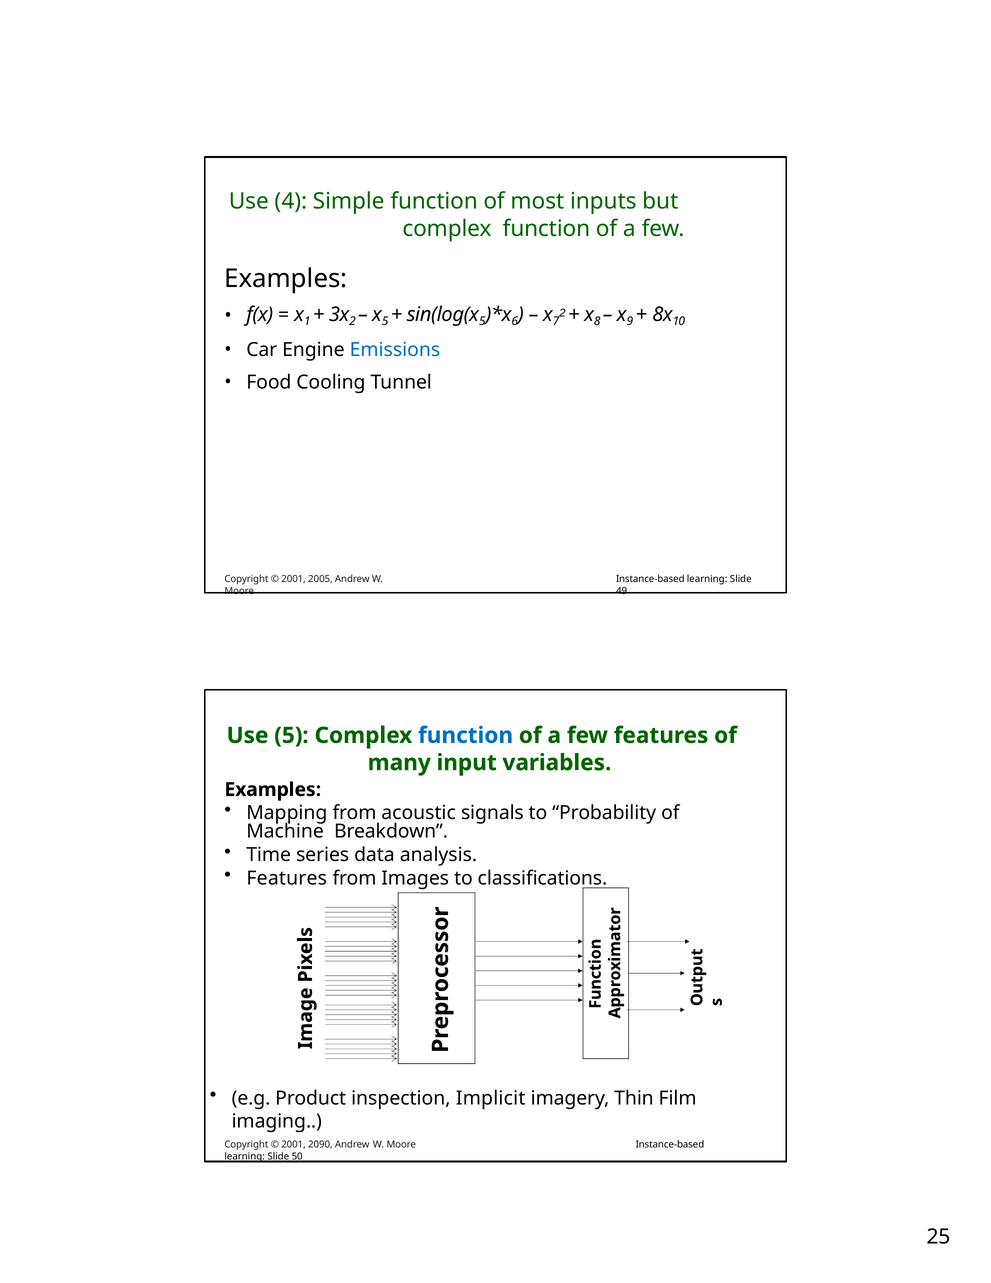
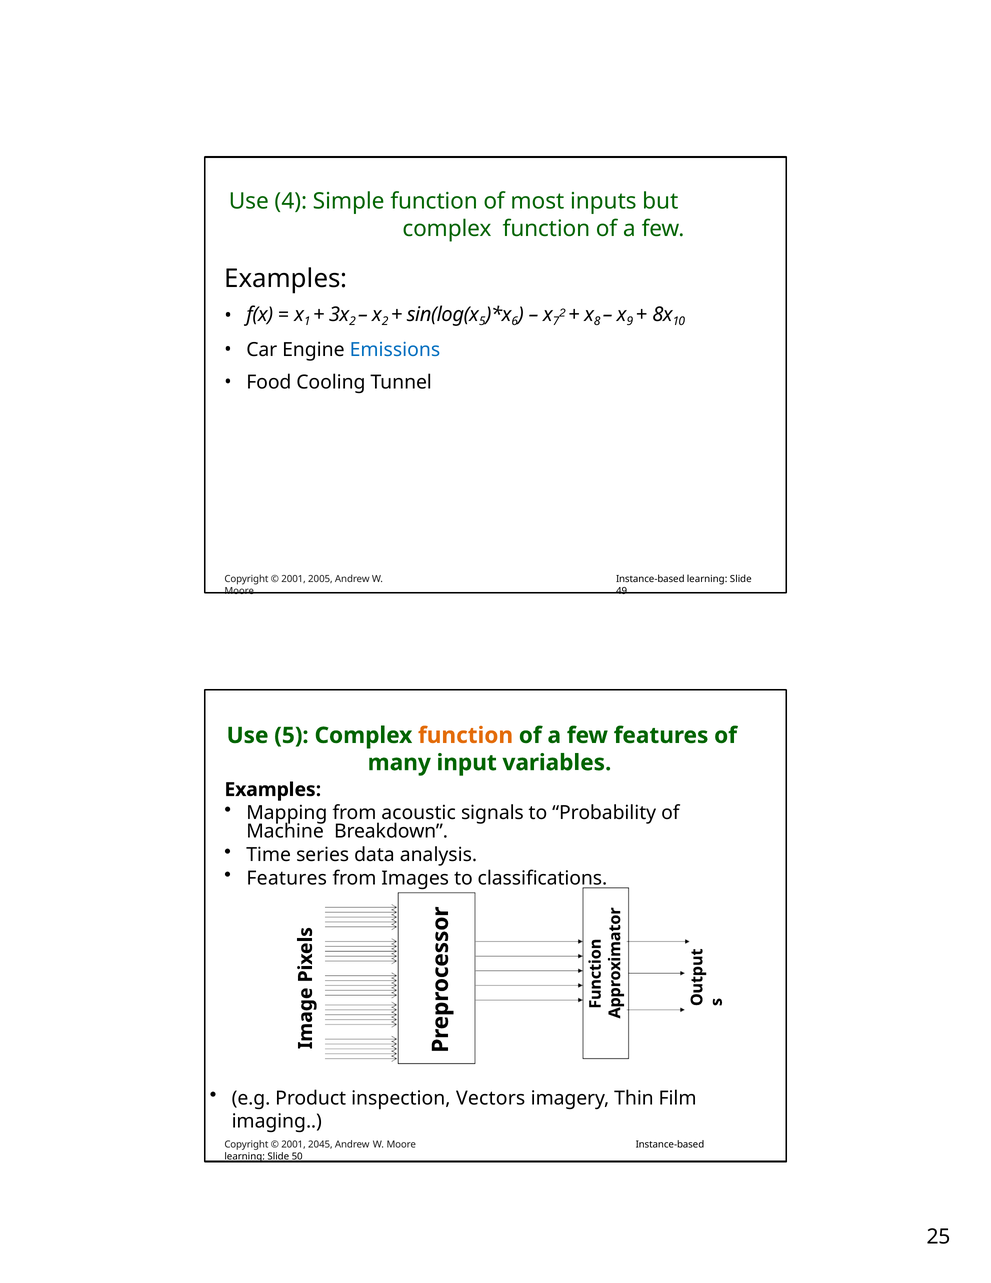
5 at (385, 321): 5 -> 2
function at (466, 735) colour: blue -> orange
Implicit: Implicit -> Vectors
2090: 2090 -> 2045
